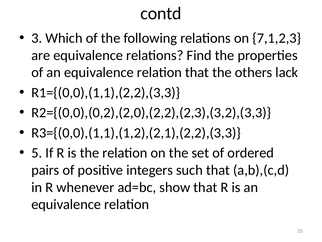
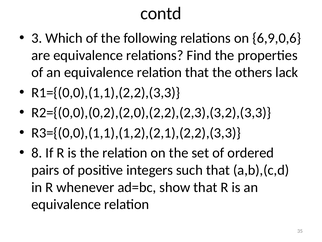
7,1,2,3: 7,1,2,3 -> 6,9,0,6
5: 5 -> 8
